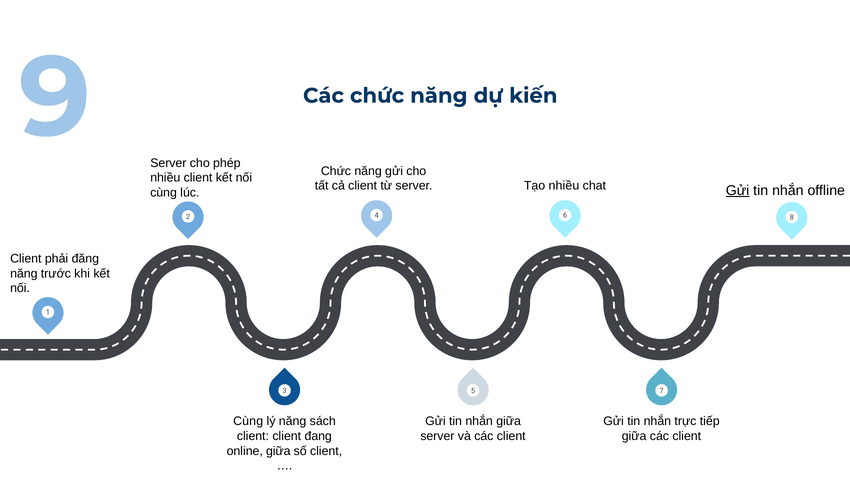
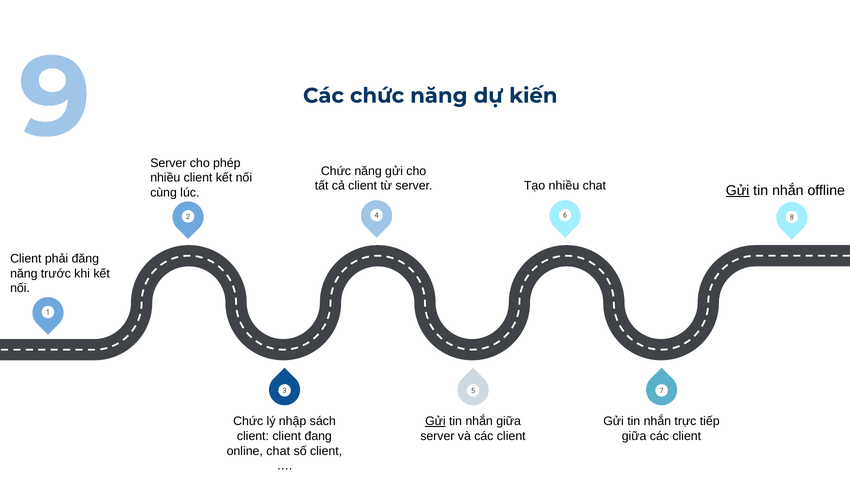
Cùng at (248, 421): Cùng -> Chức
lý năng: năng -> nhập
Gửi at (435, 421) underline: none -> present
online giữa: giữa -> chat
